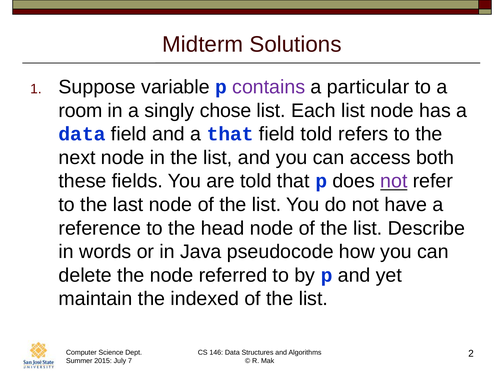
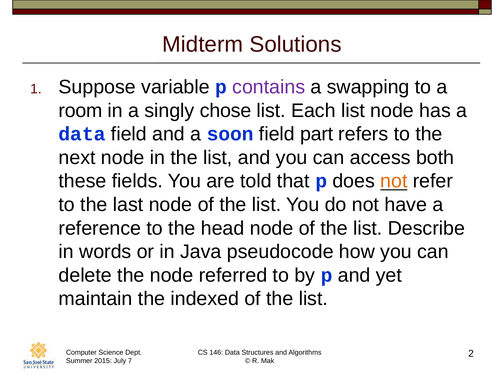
particular: particular -> swapping
a that: that -> soon
field told: told -> part
not at (394, 181) colour: purple -> orange
